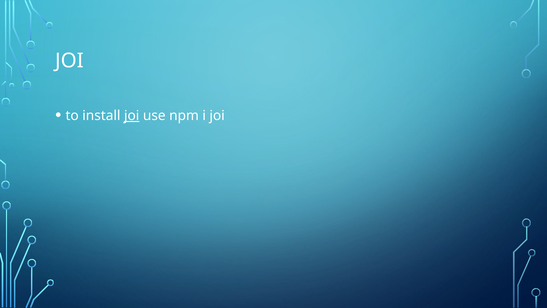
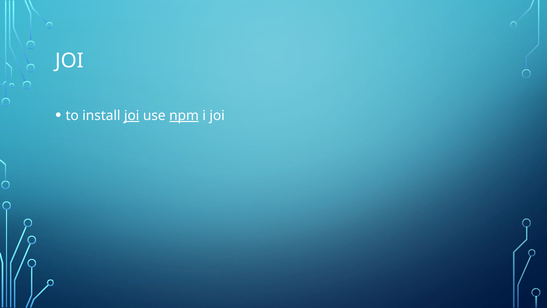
npm underline: none -> present
